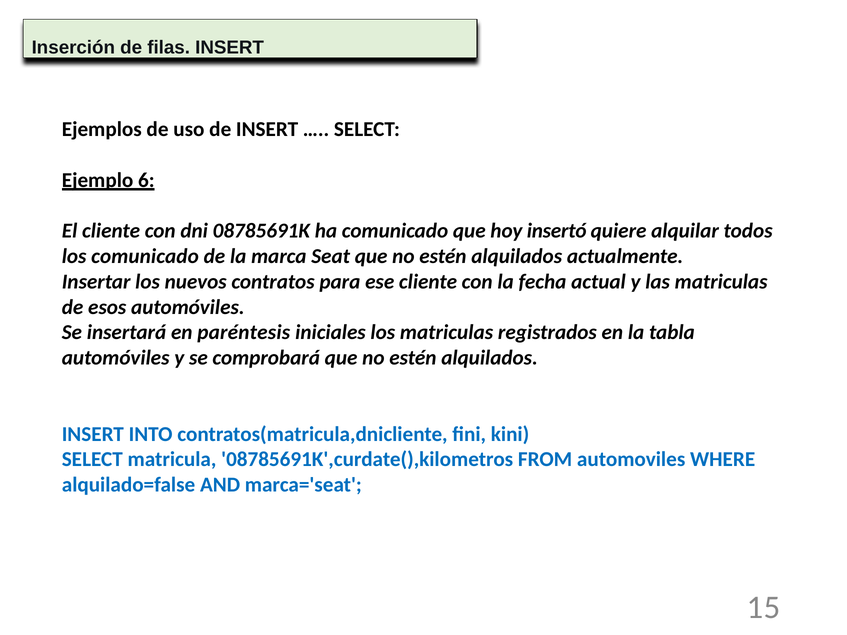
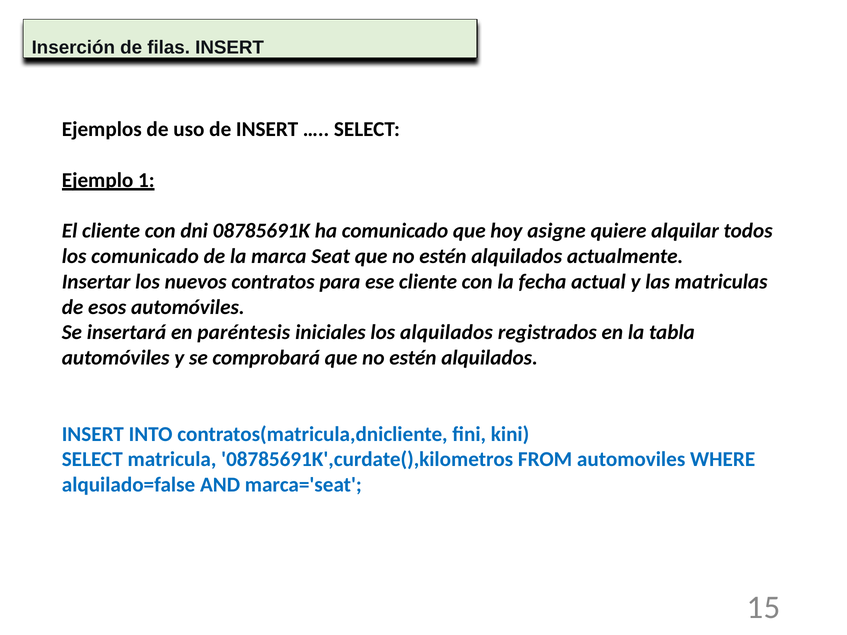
6: 6 -> 1
insertó: insertó -> asigne
los matriculas: matriculas -> alquilados
